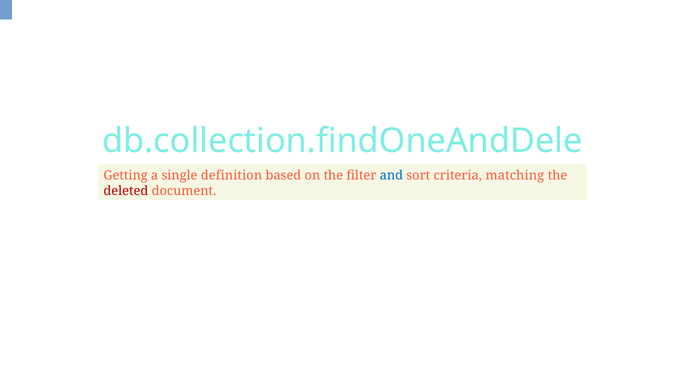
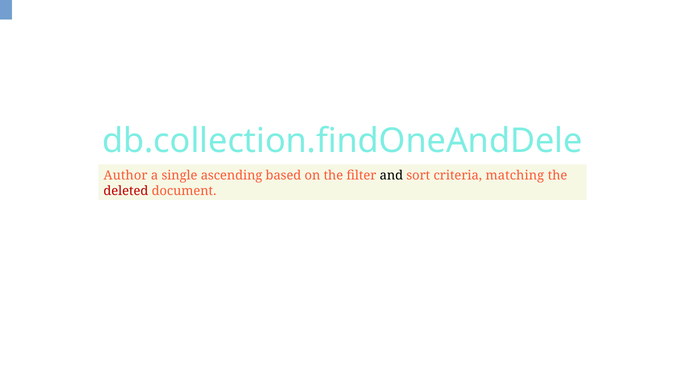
Getting: Getting -> Author
definition: definition -> ascending
and colour: blue -> black
